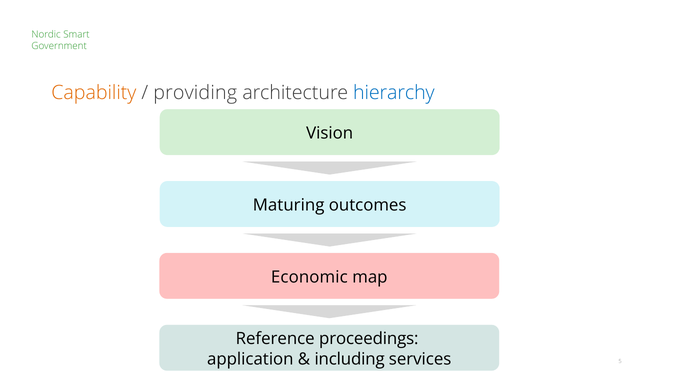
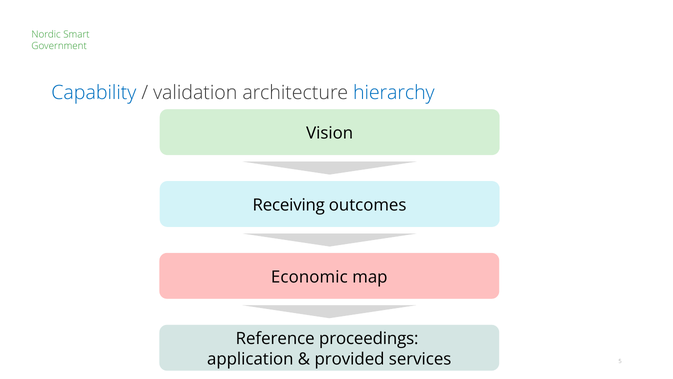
Capability colour: orange -> blue
providing: providing -> validation
Maturing: Maturing -> Receiving
including: including -> provided
